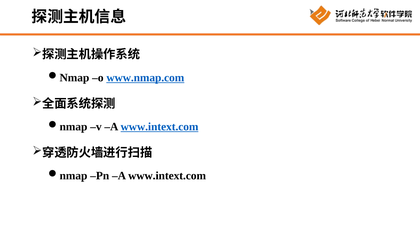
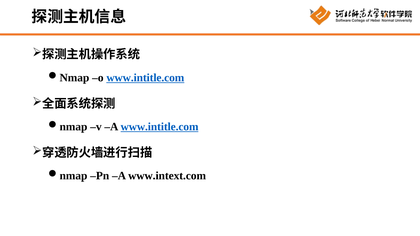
o www.nmap.com: www.nmap.com -> www.intitle.com
v A www.intext.com: www.intext.com -> www.intitle.com
